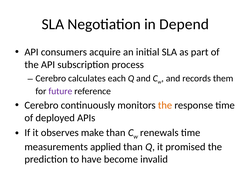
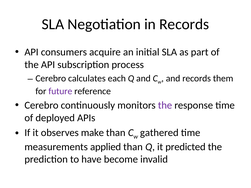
in Depend: Depend -> Records
the at (165, 105) colour: orange -> purple
renewals: renewals -> gathered
promised: promised -> predicted
